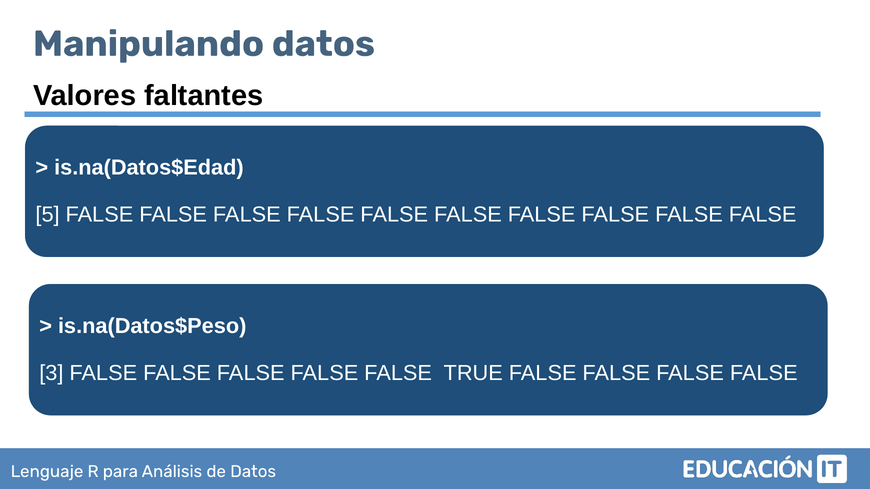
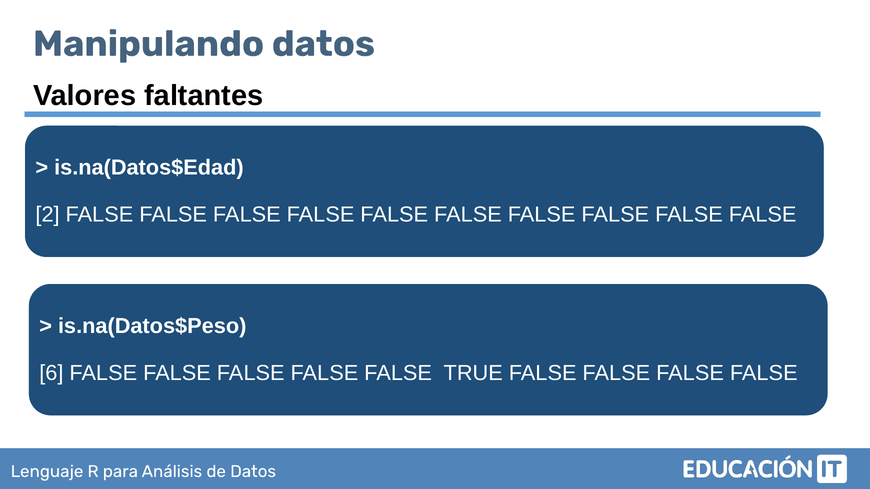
5: 5 -> 2
3: 3 -> 6
